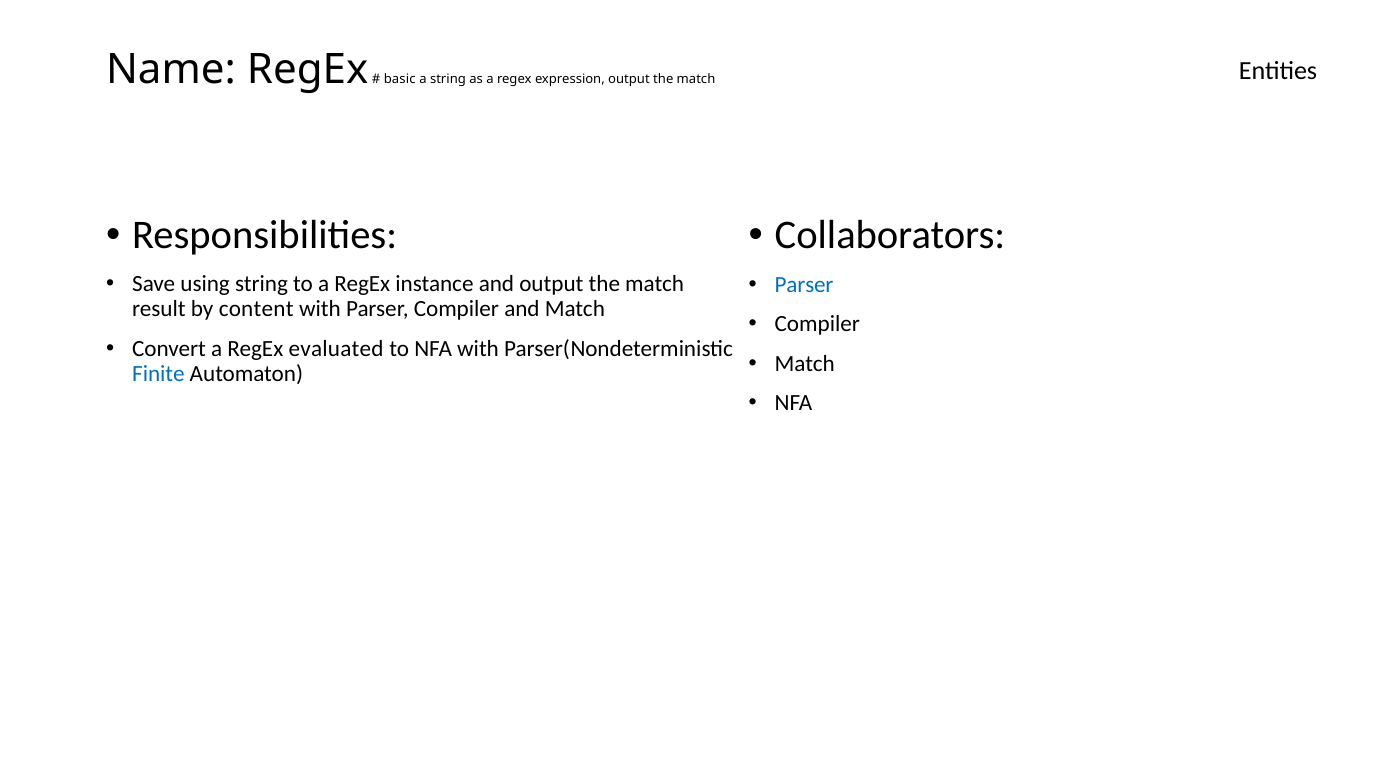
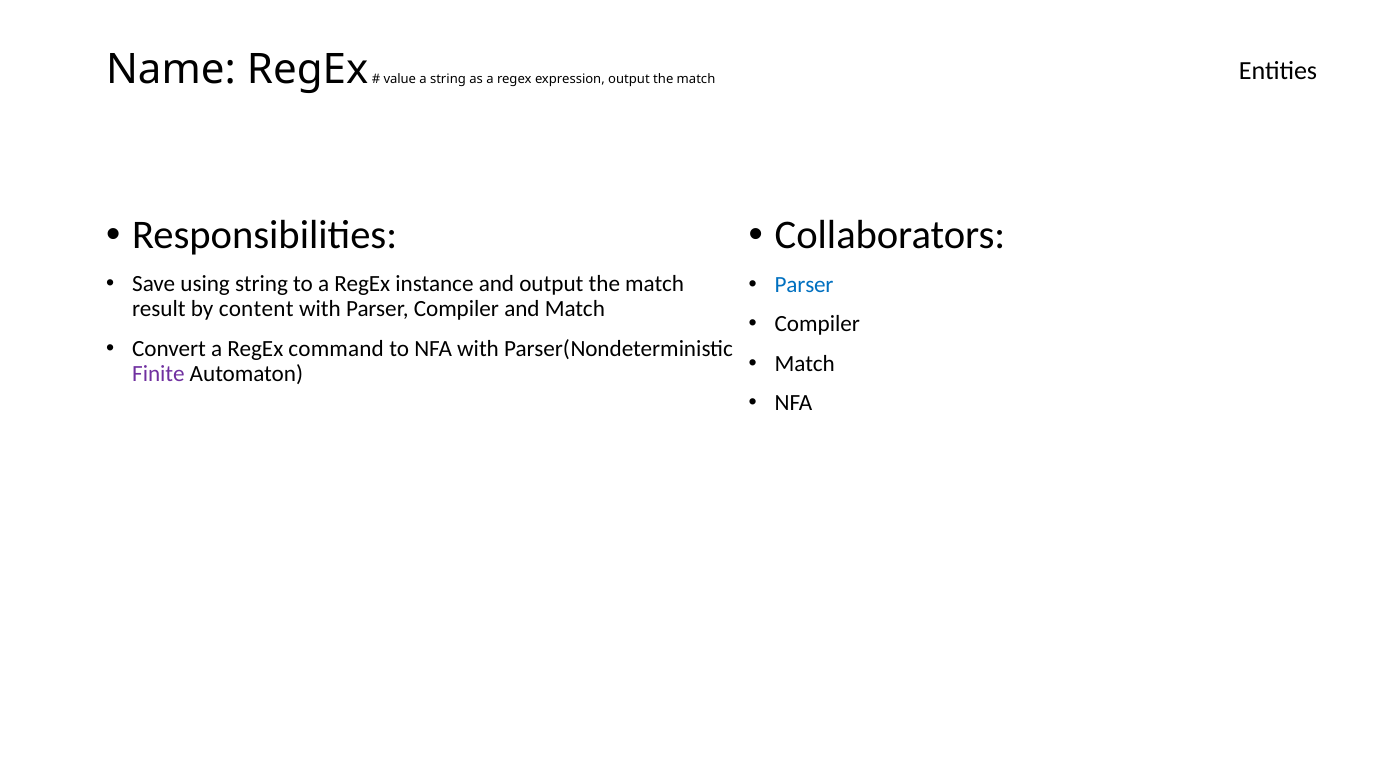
basic: basic -> value
evaluated: evaluated -> command
Finite colour: blue -> purple
